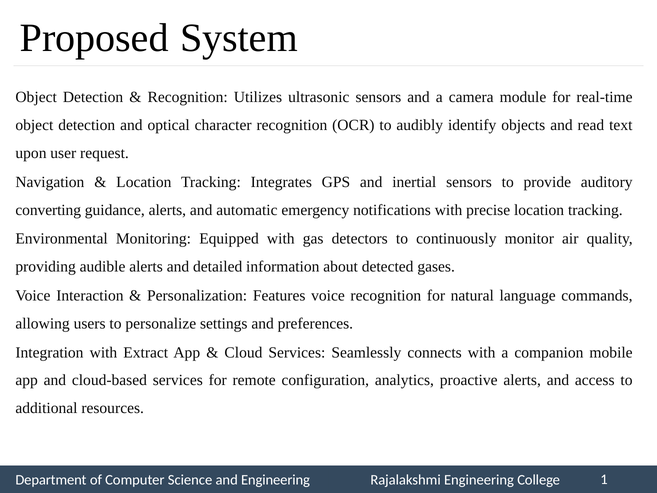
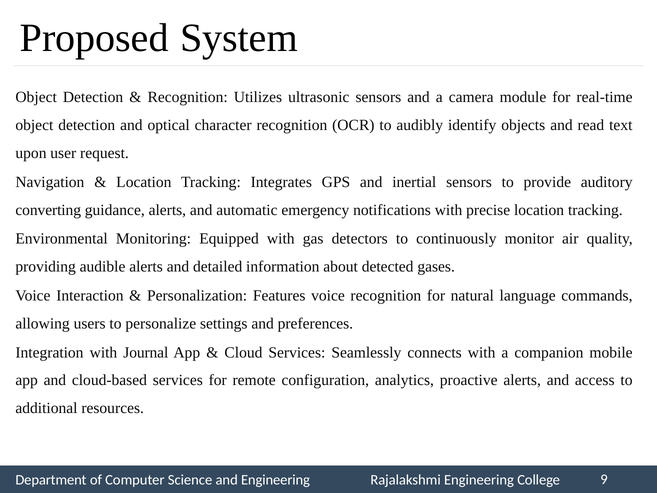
Extract: Extract -> Journal
1: 1 -> 9
